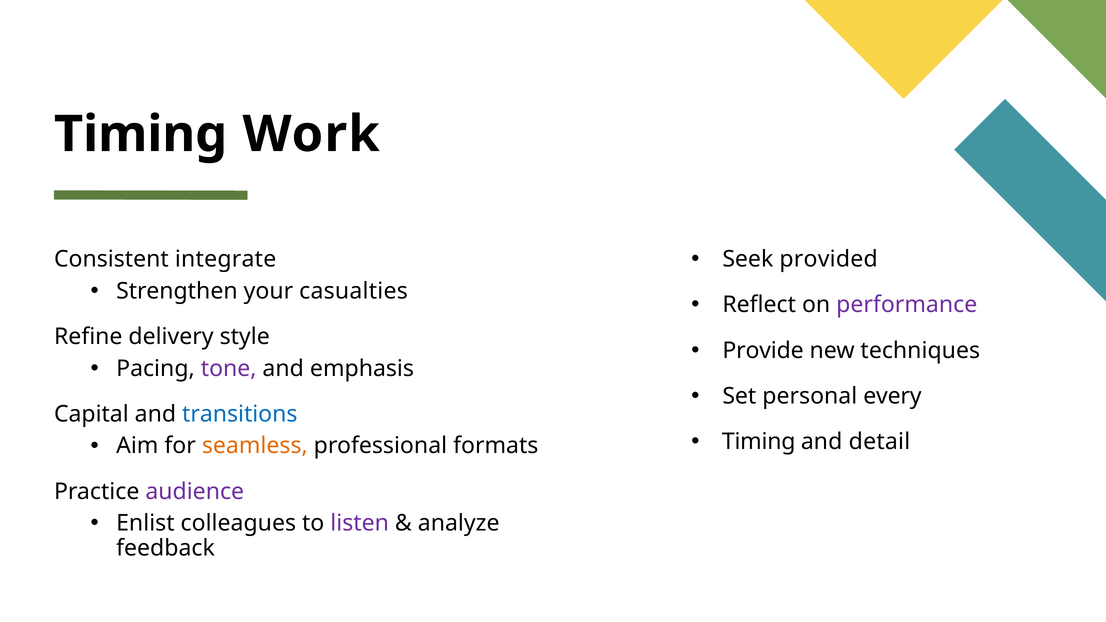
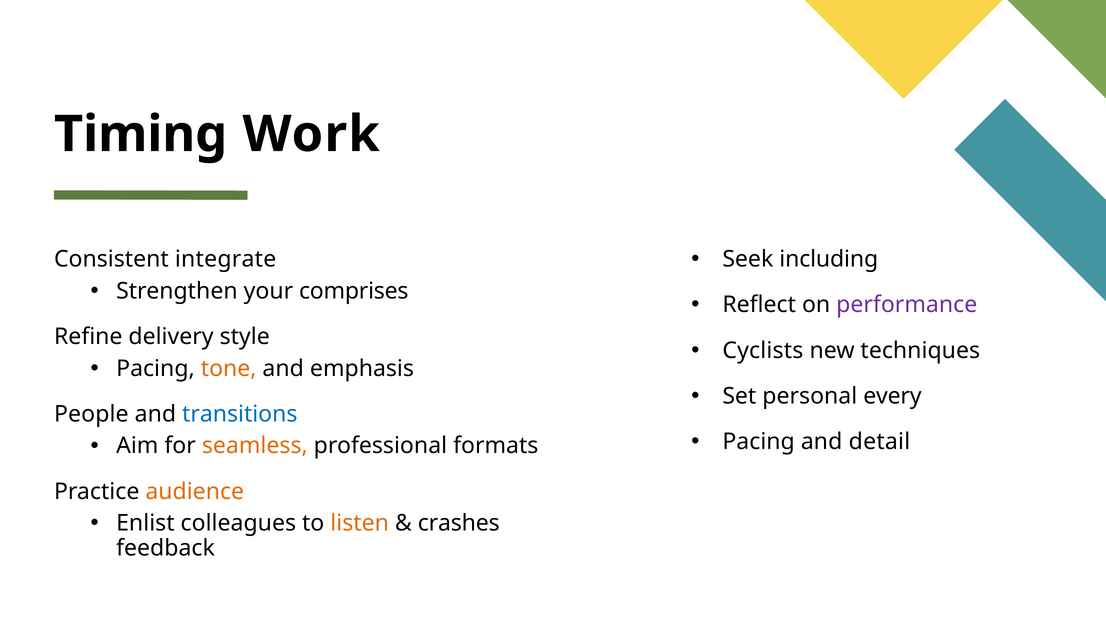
provided: provided -> including
casualties: casualties -> comprises
Provide: Provide -> Cyclists
tone colour: purple -> orange
Capital: Capital -> People
Timing at (759, 442): Timing -> Pacing
audience colour: purple -> orange
listen colour: purple -> orange
analyze: analyze -> crashes
